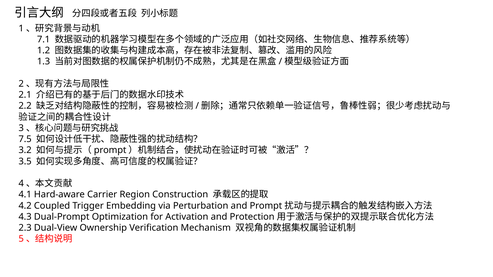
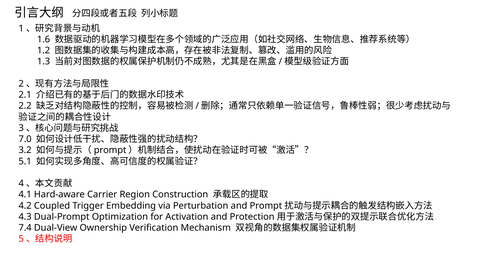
7.1: 7.1 -> 1.6
7.5: 7.5 -> 7.0
3.5: 3.5 -> 5.1
2.3: 2.3 -> 7.4
